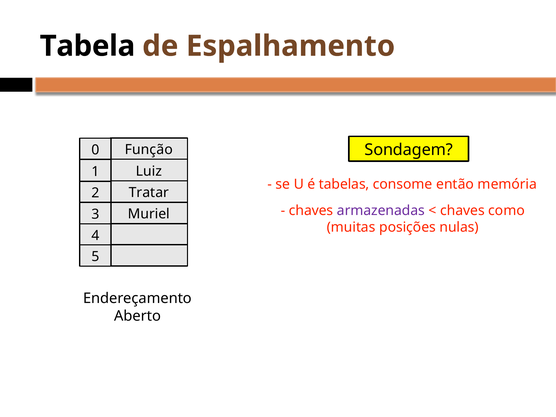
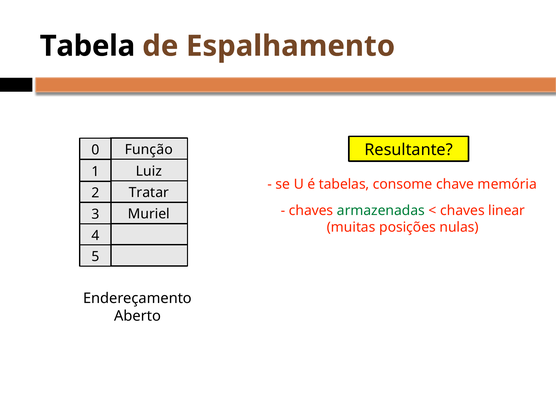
Sondagem: Sondagem -> Resultante
então: então -> chave
armazenadas colour: purple -> green
como: como -> linear
